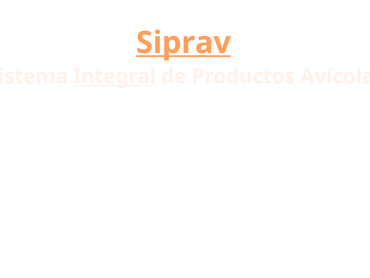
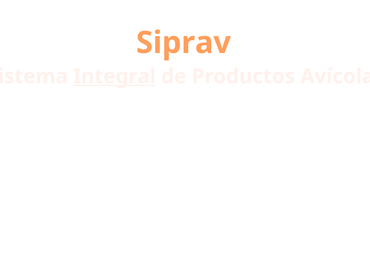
Siprav underline: present -> none
